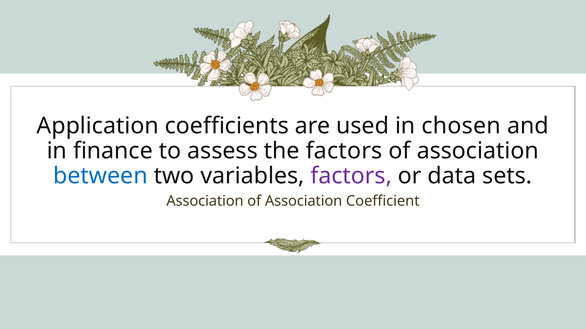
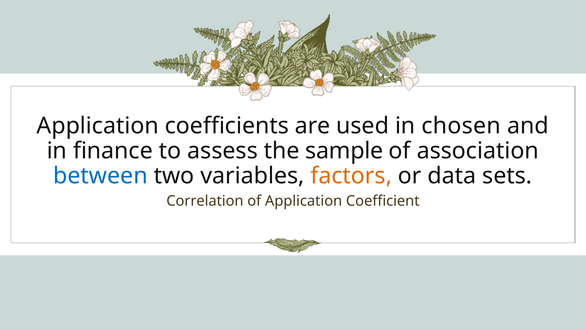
the factors: factors -> sample
factors at (351, 176) colour: purple -> orange
Association at (205, 201): Association -> Correlation
Association at (304, 201): Association -> Application
